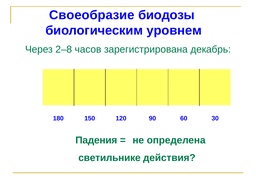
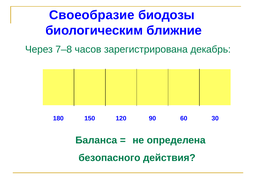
уровнем: уровнем -> ближние
2–8: 2–8 -> 7–8
Падения: Падения -> Баланса
светильнике: светильнике -> безопасного
